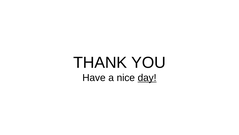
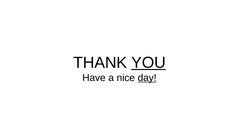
YOU underline: none -> present
